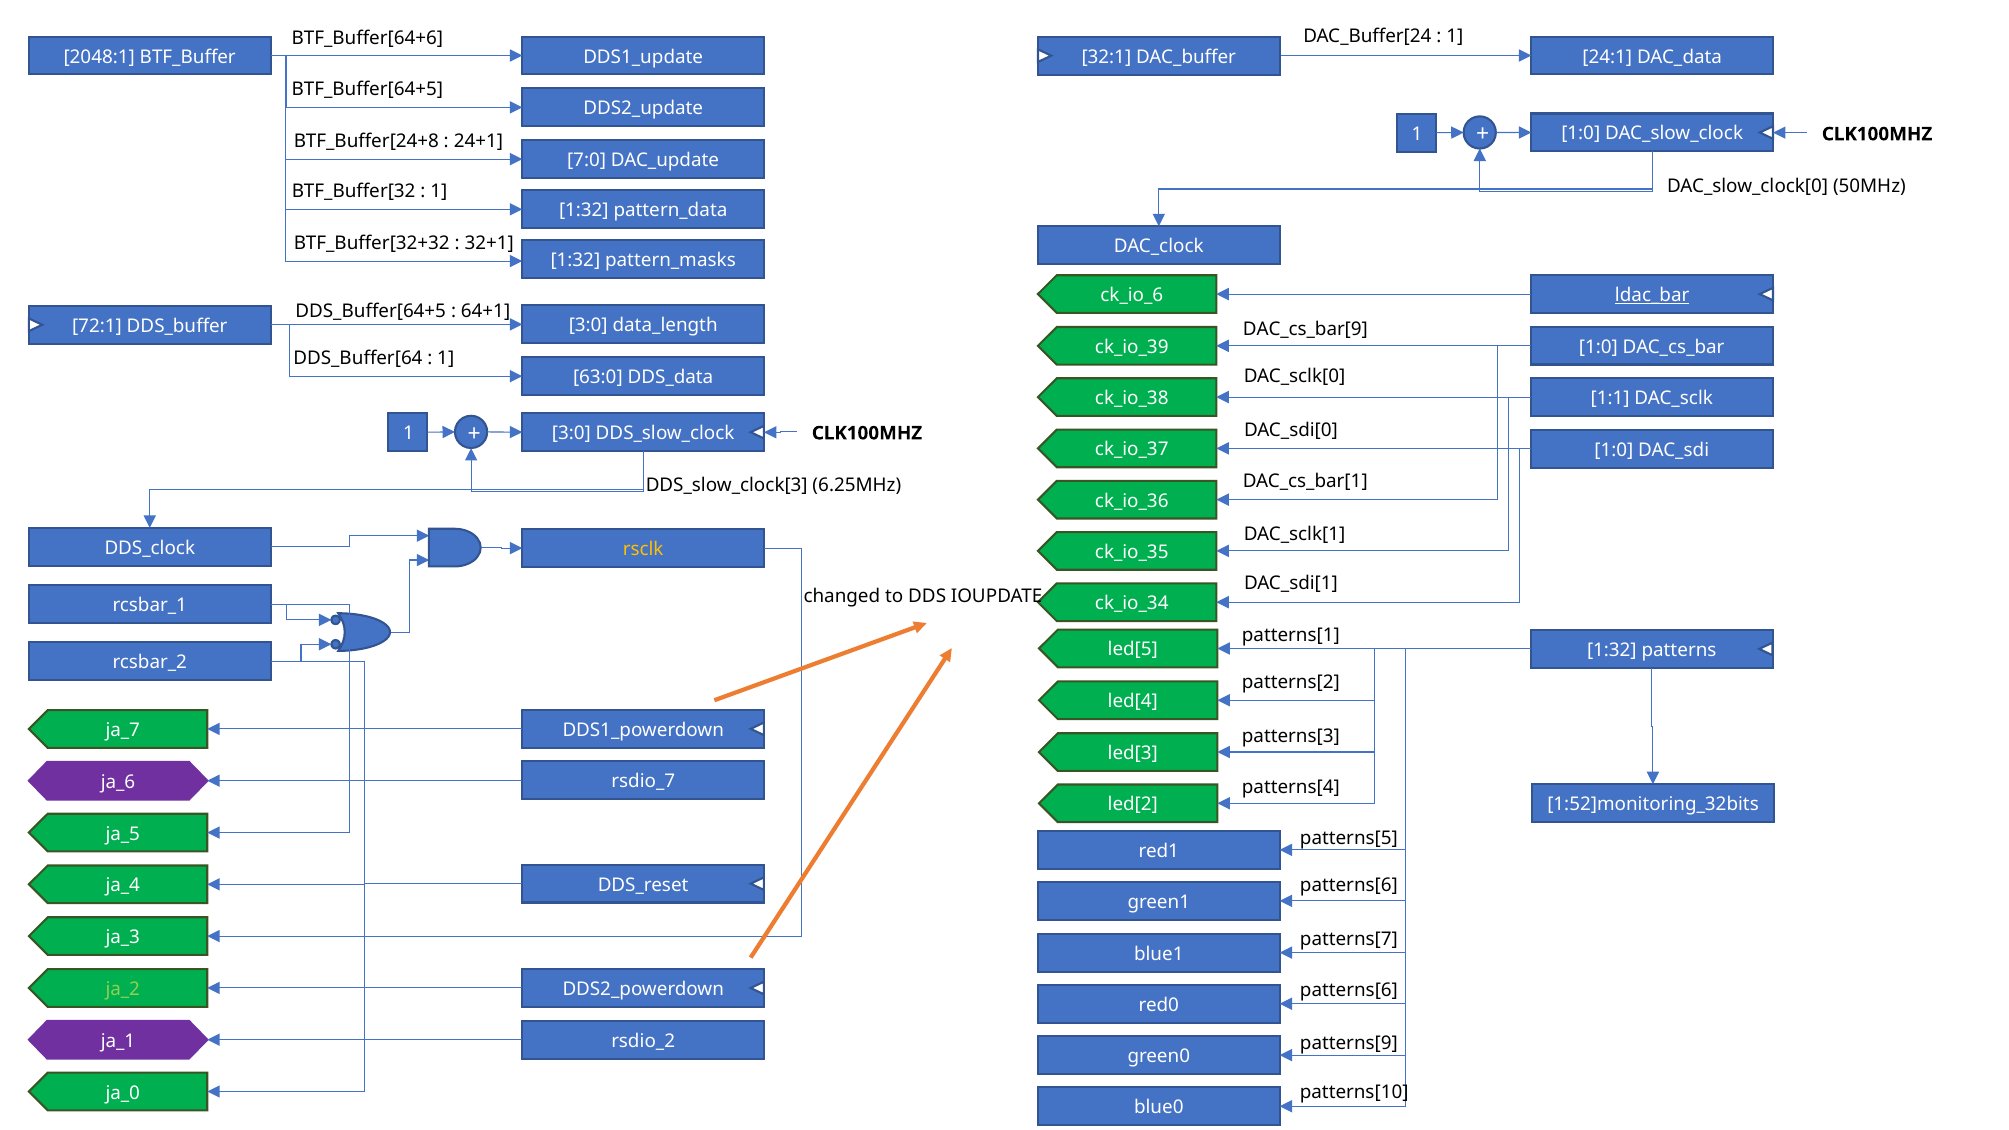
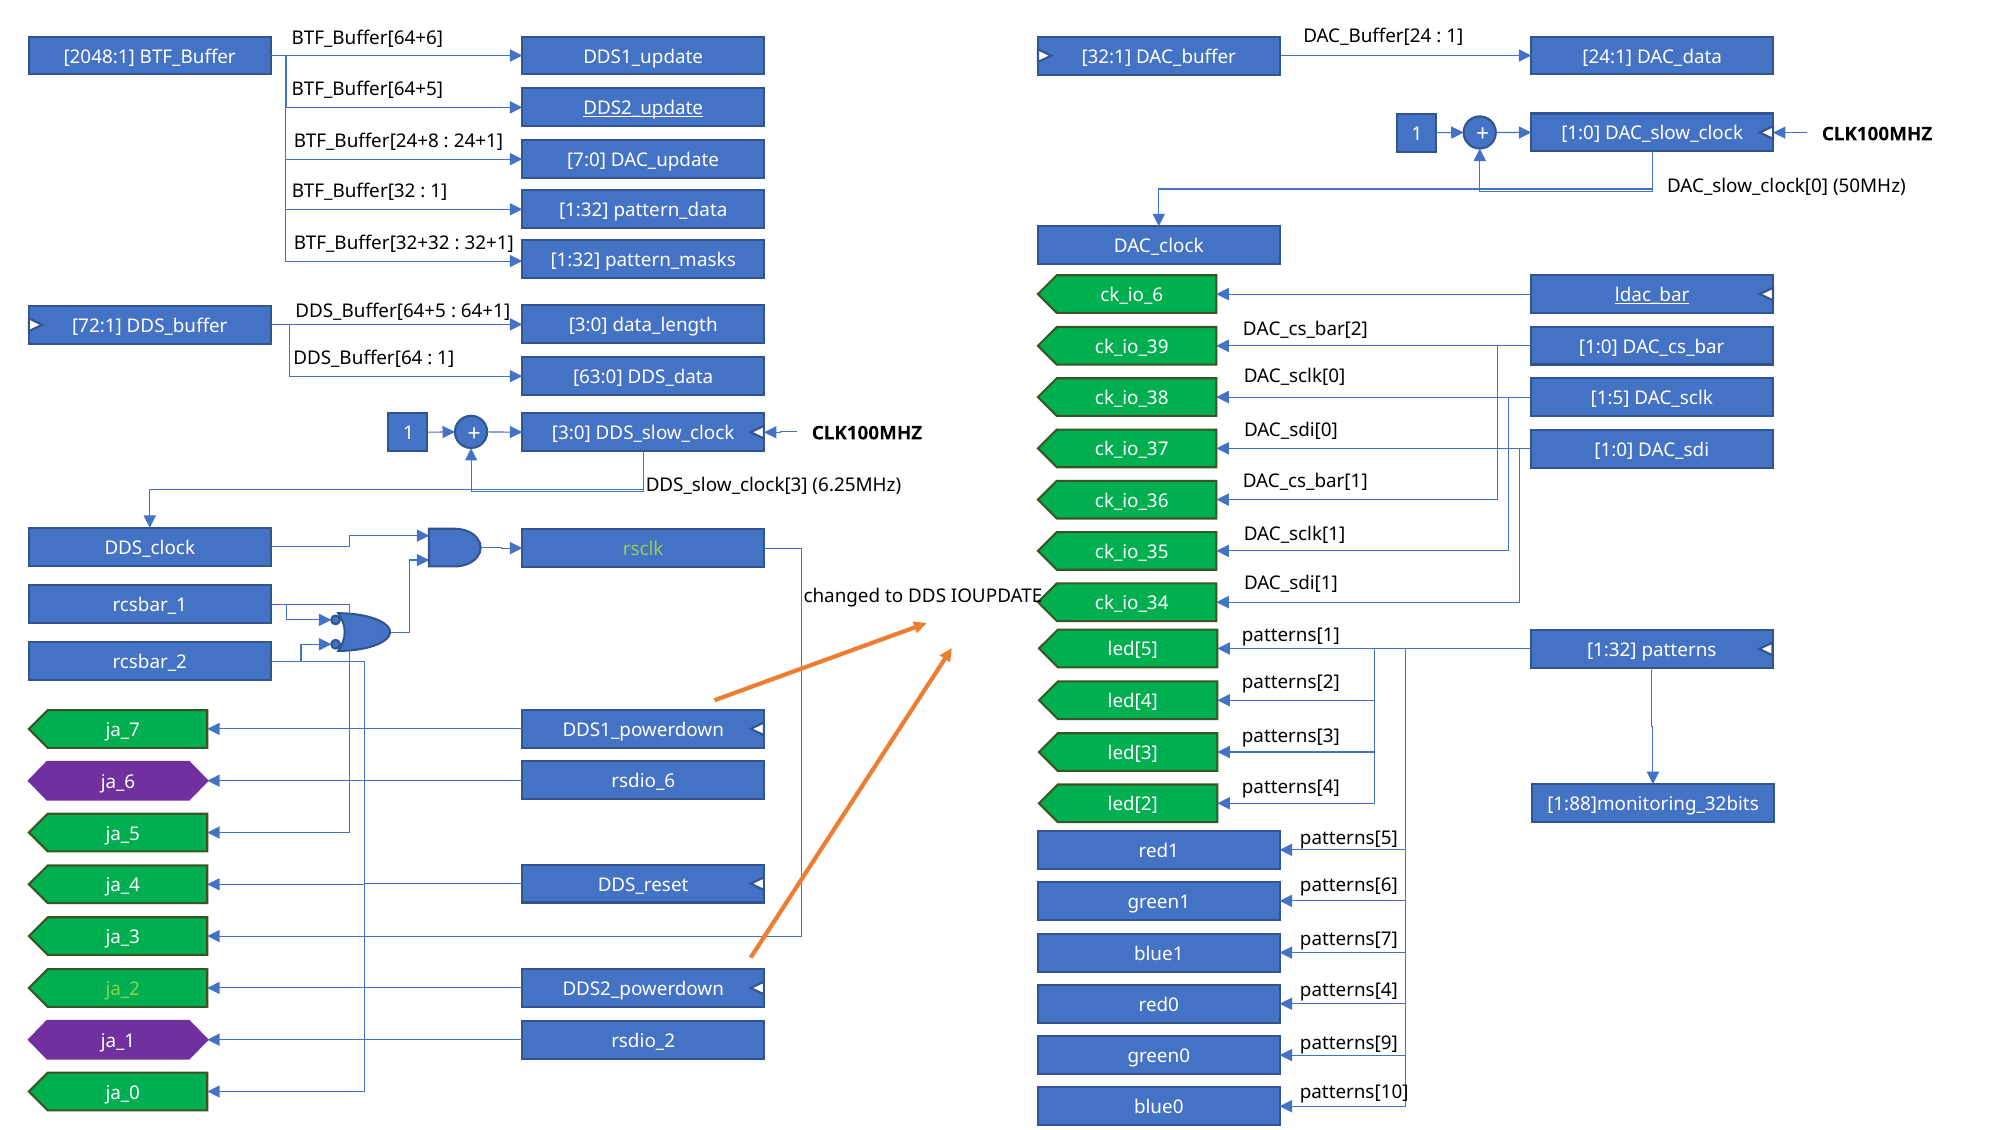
DDS2_update underline: none -> present
DAC_cs_bar[9: DAC_cs_bar[9 -> DAC_cs_bar[2
1:1: 1:1 -> 1:5
rsclk colour: yellow -> light green
rsdio_7: rsdio_7 -> rsdio_6
1:52]monitoring_32bits: 1:52]monitoring_32bits -> 1:88]monitoring_32bits
patterns[6 at (1349, 991): patterns[6 -> patterns[4
